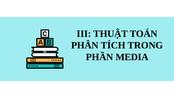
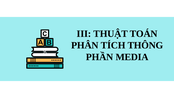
TRONG: TRONG -> THÔNG
